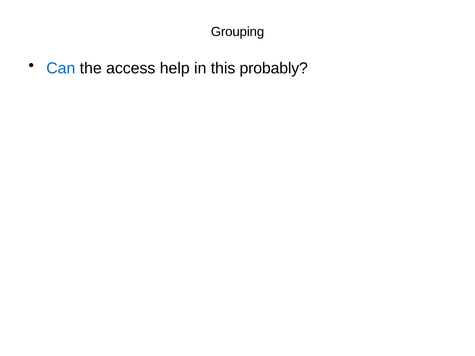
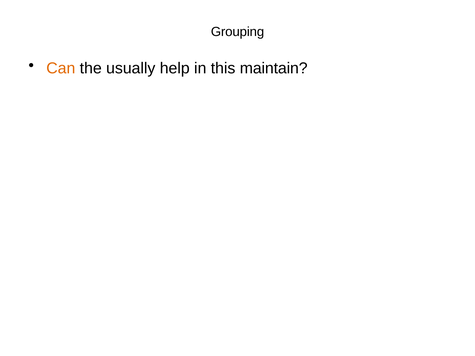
Can colour: blue -> orange
access: access -> usually
probably: probably -> maintain
